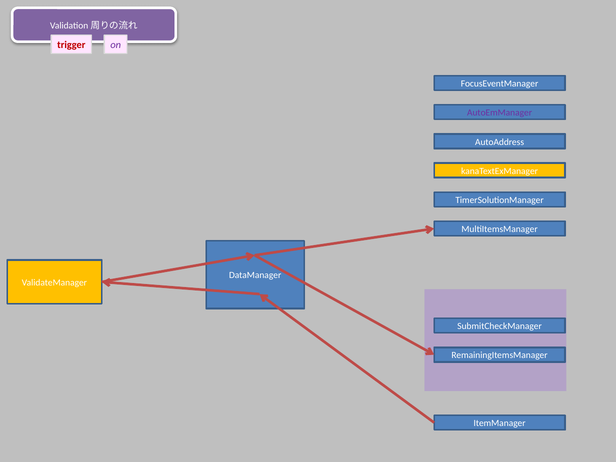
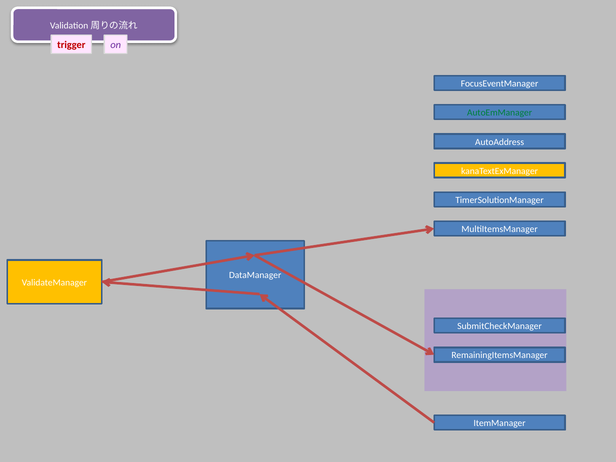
AutoEmManager colour: purple -> green
